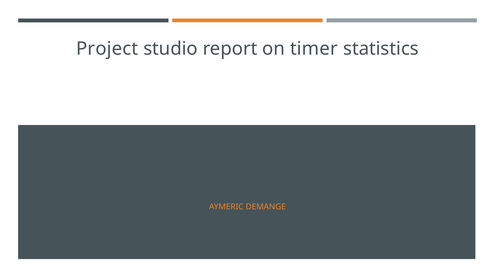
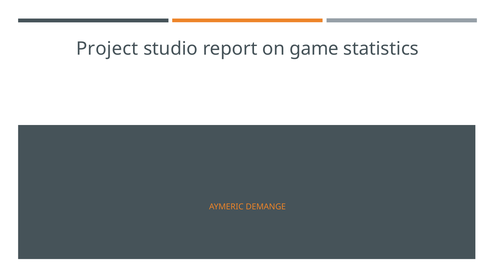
timer: timer -> game
